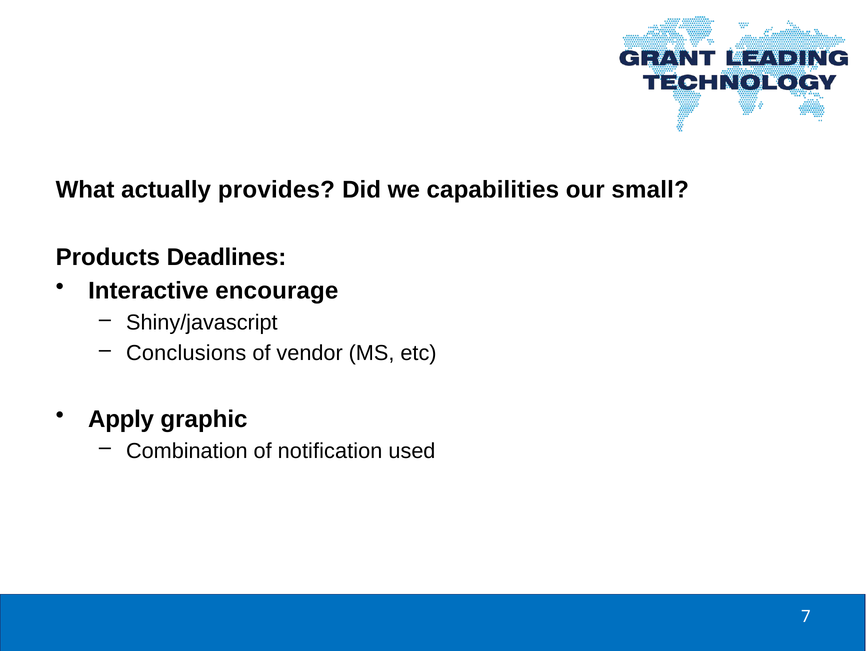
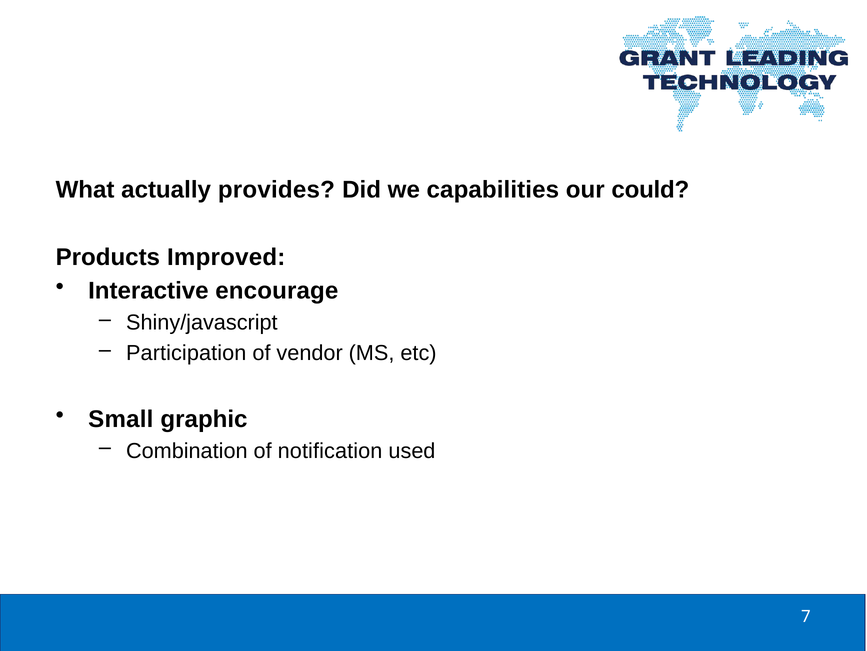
small: small -> could
Deadlines: Deadlines -> Improved
Conclusions: Conclusions -> Participation
Apply: Apply -> Small
